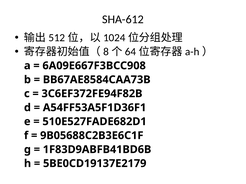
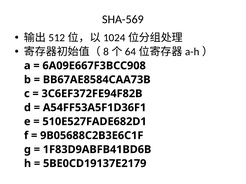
SHA-612: SHA-612 -> SHA-569
